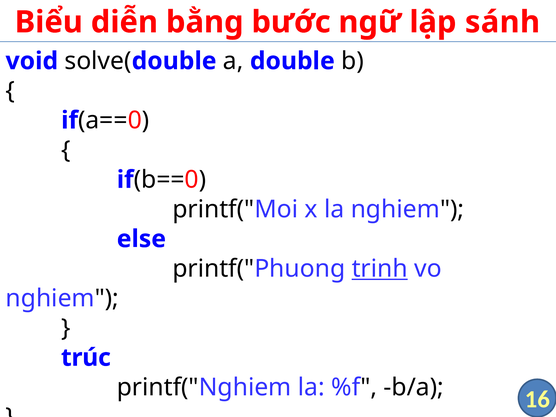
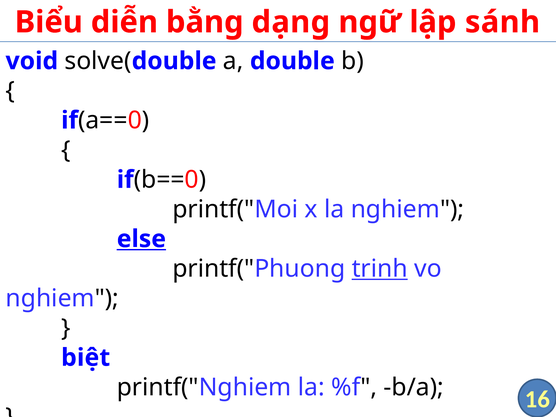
bước: bước -> dạng
else underline: none -> present
trúc: trúc -> biệt
